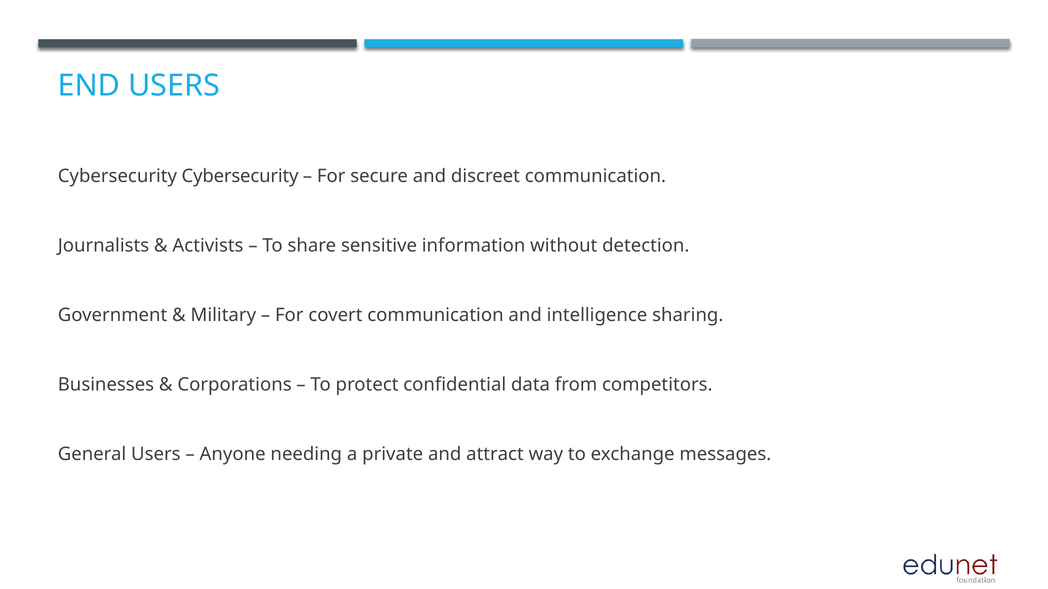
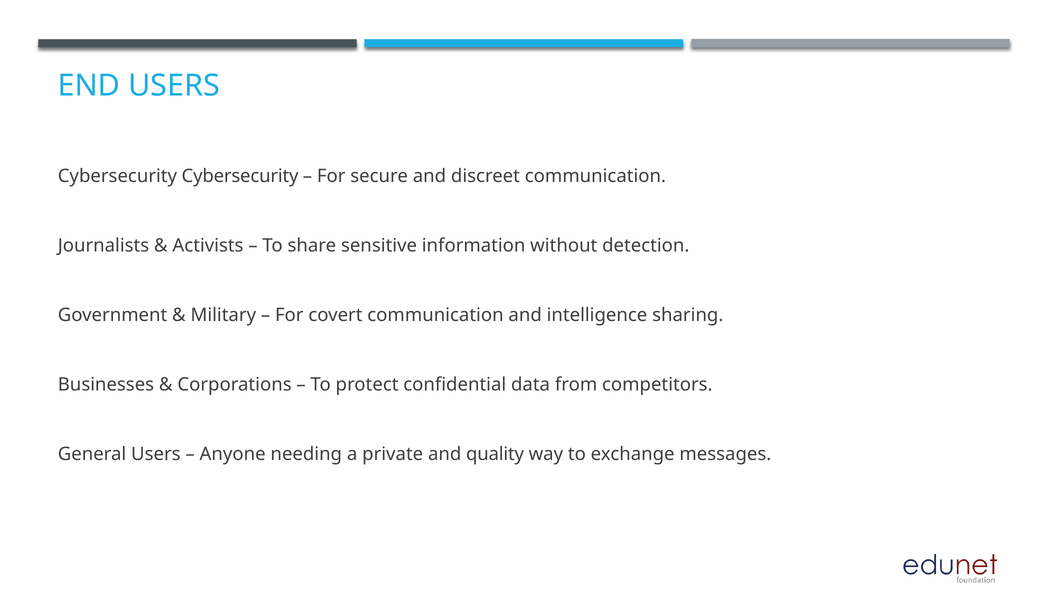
attract: attract -> quality
